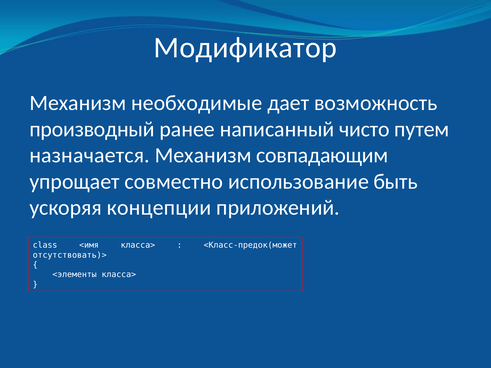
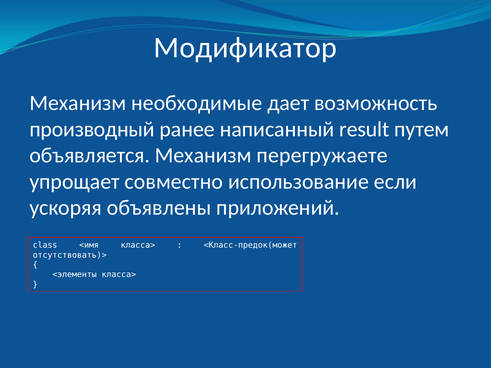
чисто: чисто -> result
назначается: назначается -> объявляется
совпадающим: совпадающим -> перегружаете
быть: быть -> если
концепции: концепции -> объявлены
